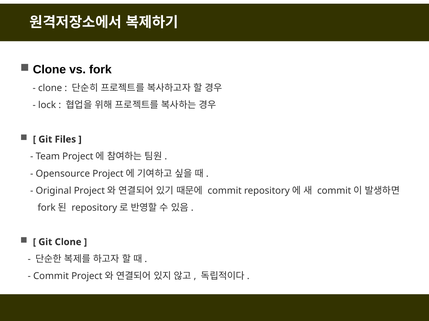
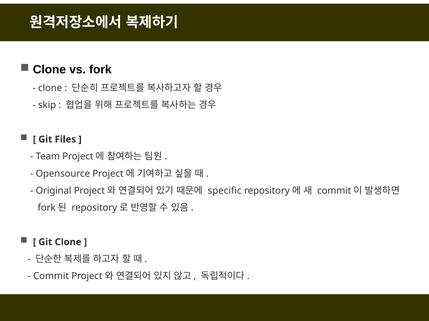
lock: lock -> skip
commit at (225, 191): commit -> specific
